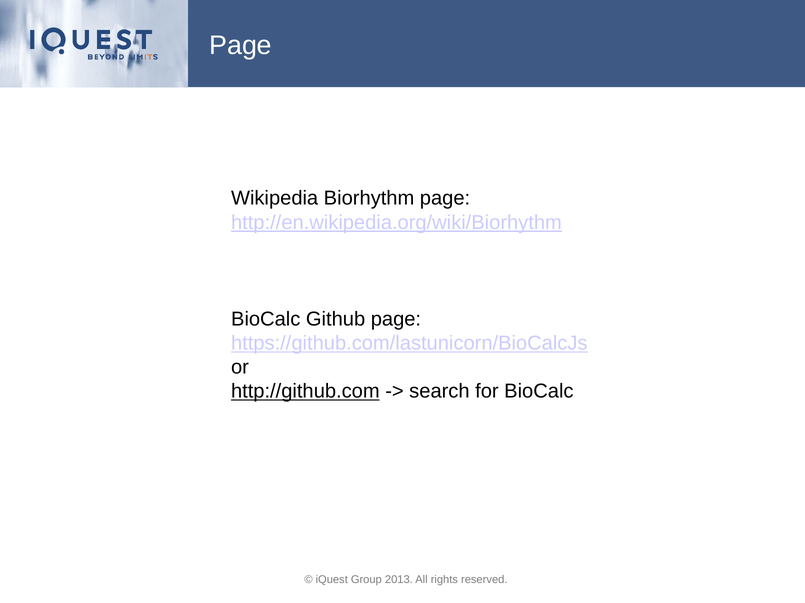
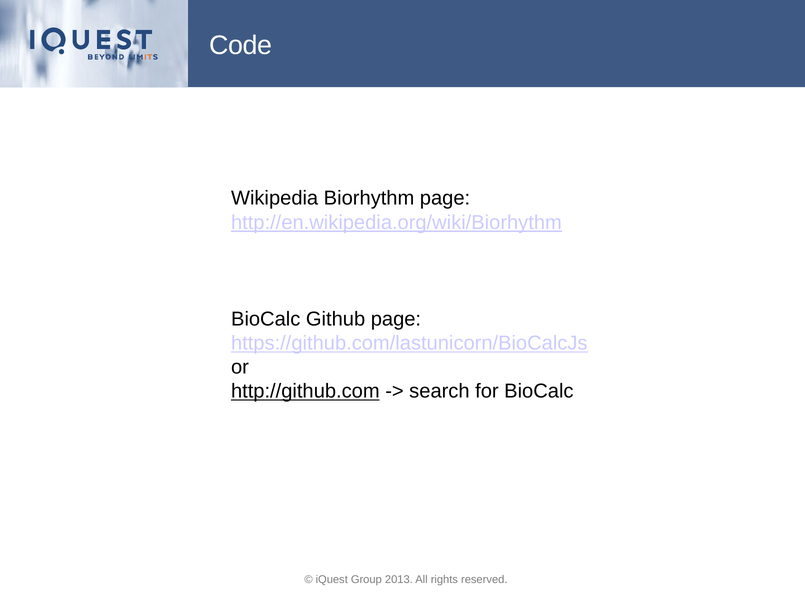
Page at (241, 45): Page -> Code
